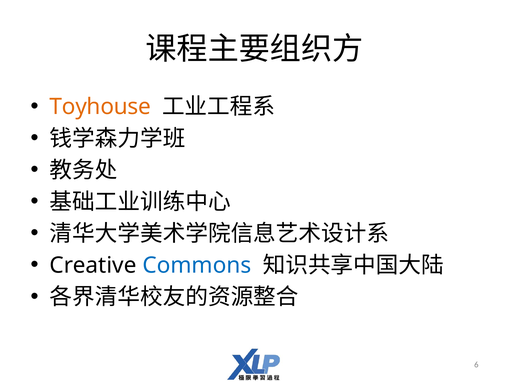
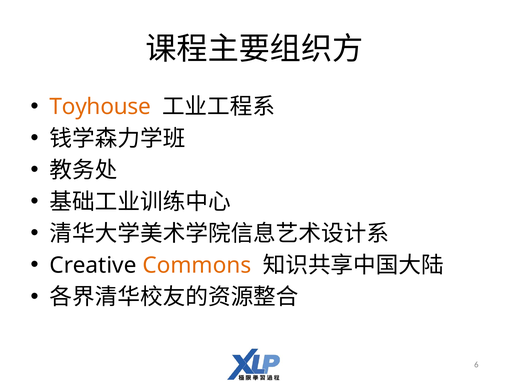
Commons colour: blue -> orange
